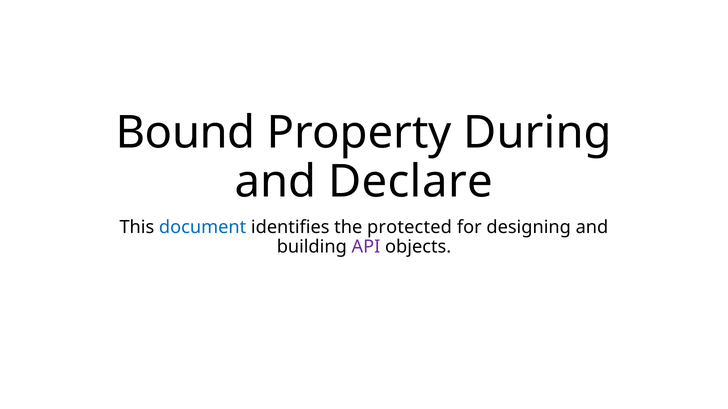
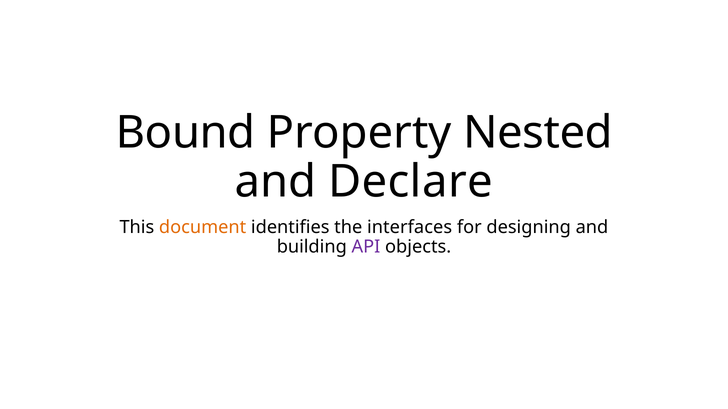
During: During -> Nested
document colour: blue -> orange
protected: protected -> interfaces
